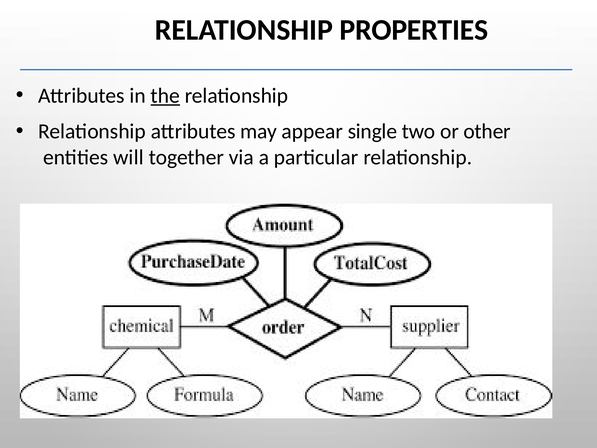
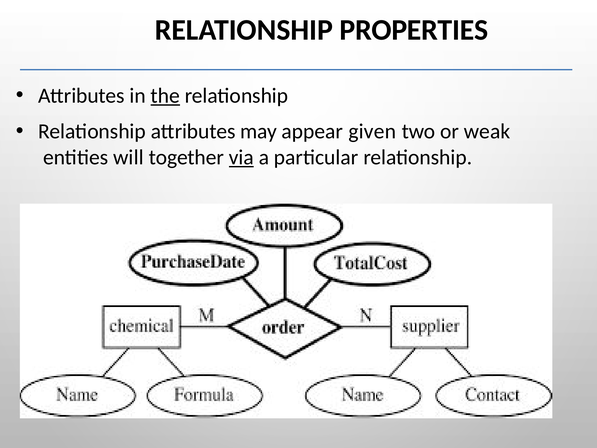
single: single -> given
other: other -> weak
via underline: none -> present
